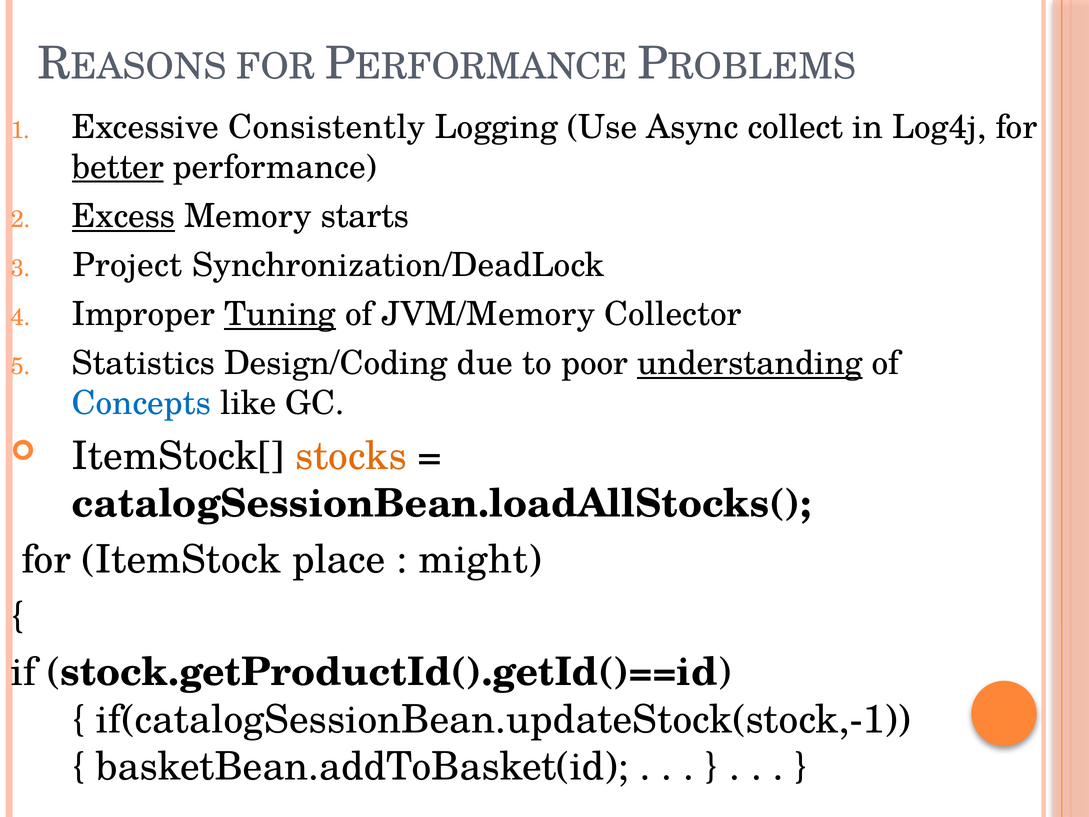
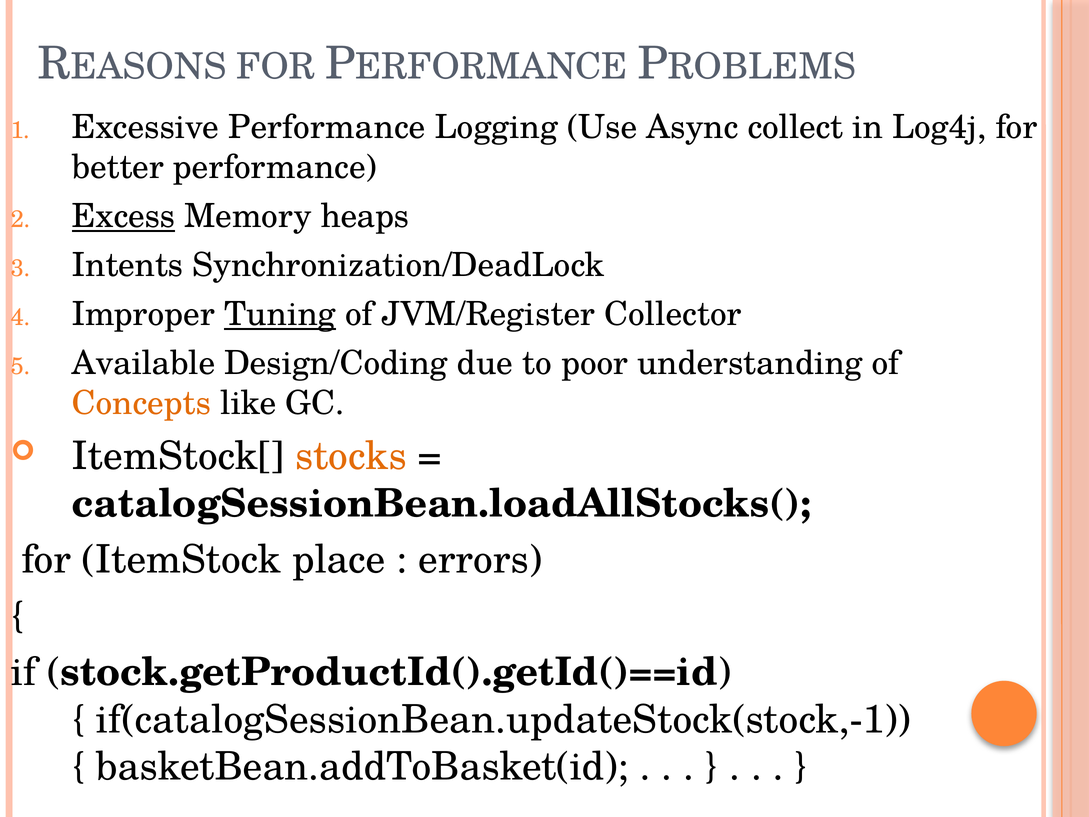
Excessive Consistently: Consistently -> Performance
better underline: present -> none
starts: starts -> heaps
Project: Project -> Intents
JVM/Memory: JVM/Memory -> JVM/Register
Statistics: Statistics -> Available
understanding underline: present -> none
Concepts colour: blue -> orange
might: might -> errors
